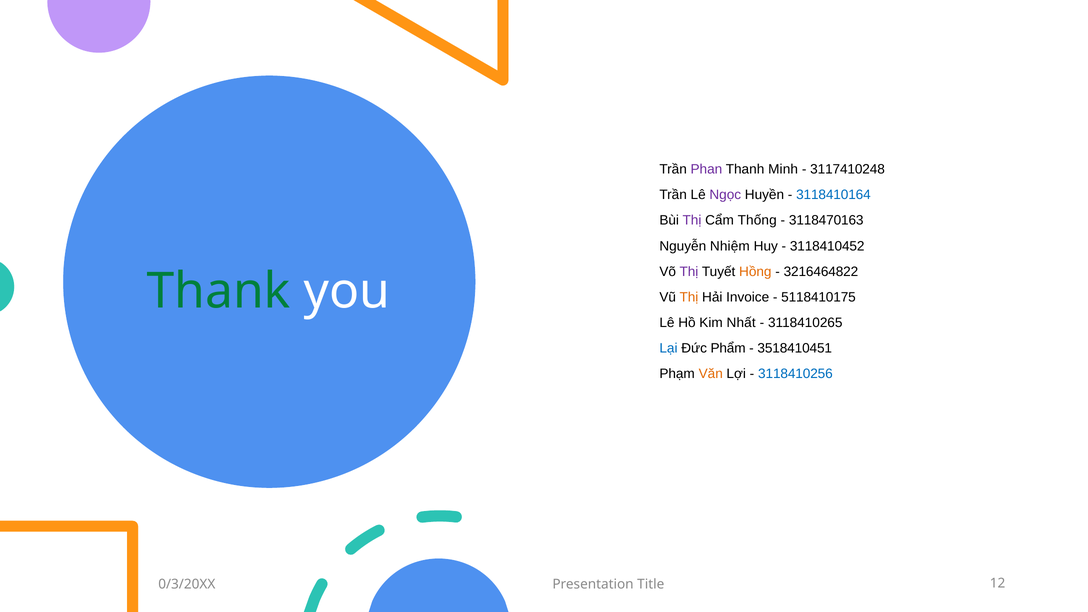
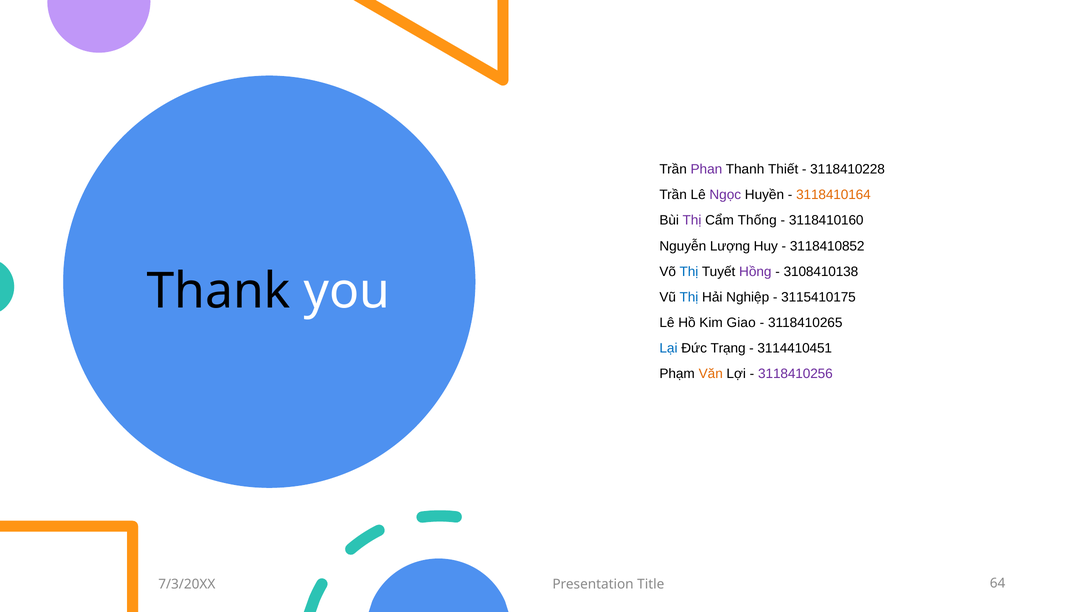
Minh: Minh -> Thiết
3117410248: 3117410248 -> 3118410228
3118410164 colour: blue -> orange
3118470163: 3118470163 -> 3118410160
Nhiệm: Nhiệm -> Lượng
3118410452: 3118410452 -> 3118410852
Thị at (689, 272) colour: purple -> blue
Hồng colour: orange -> purple
3216464822: 3216464822 -> 3108410138
Thank colour: green -> black
Thị at (689, 297) colour: orange -> blue
Invoice: Invoice -> Nghiệp
5118410175: 5118410175 -> 3115410175
Nhất: Nhất -> Giao
Phẩm: Phẩm -> Trạng
3518410451: 3518410451 -> 3114410451
3118410256 colour: blue -> purple
0/3/20XX: 0/3/20XX -> 7/3/20XX
12: 12 -> 64
